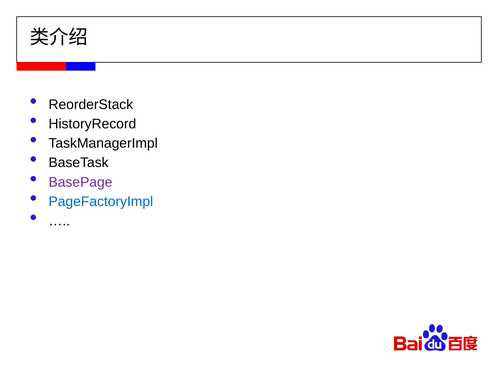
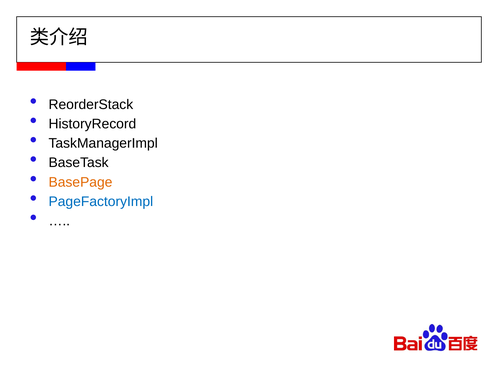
BasePage colour: purple -> orange
